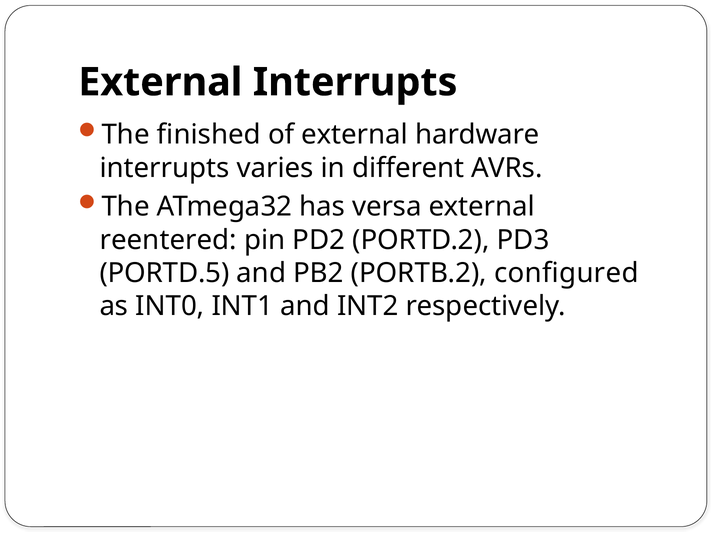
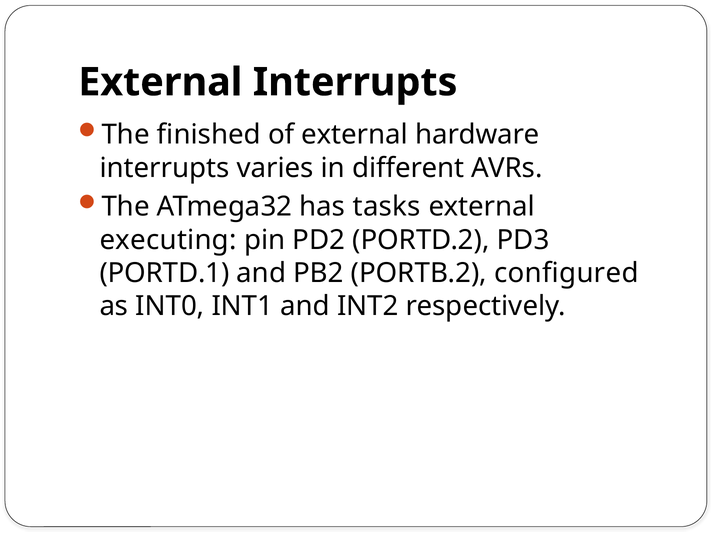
versa: versa -> tasks
reentered: reentered -> executing
PORTD.5: PORTD.5 -> PORTD.1
